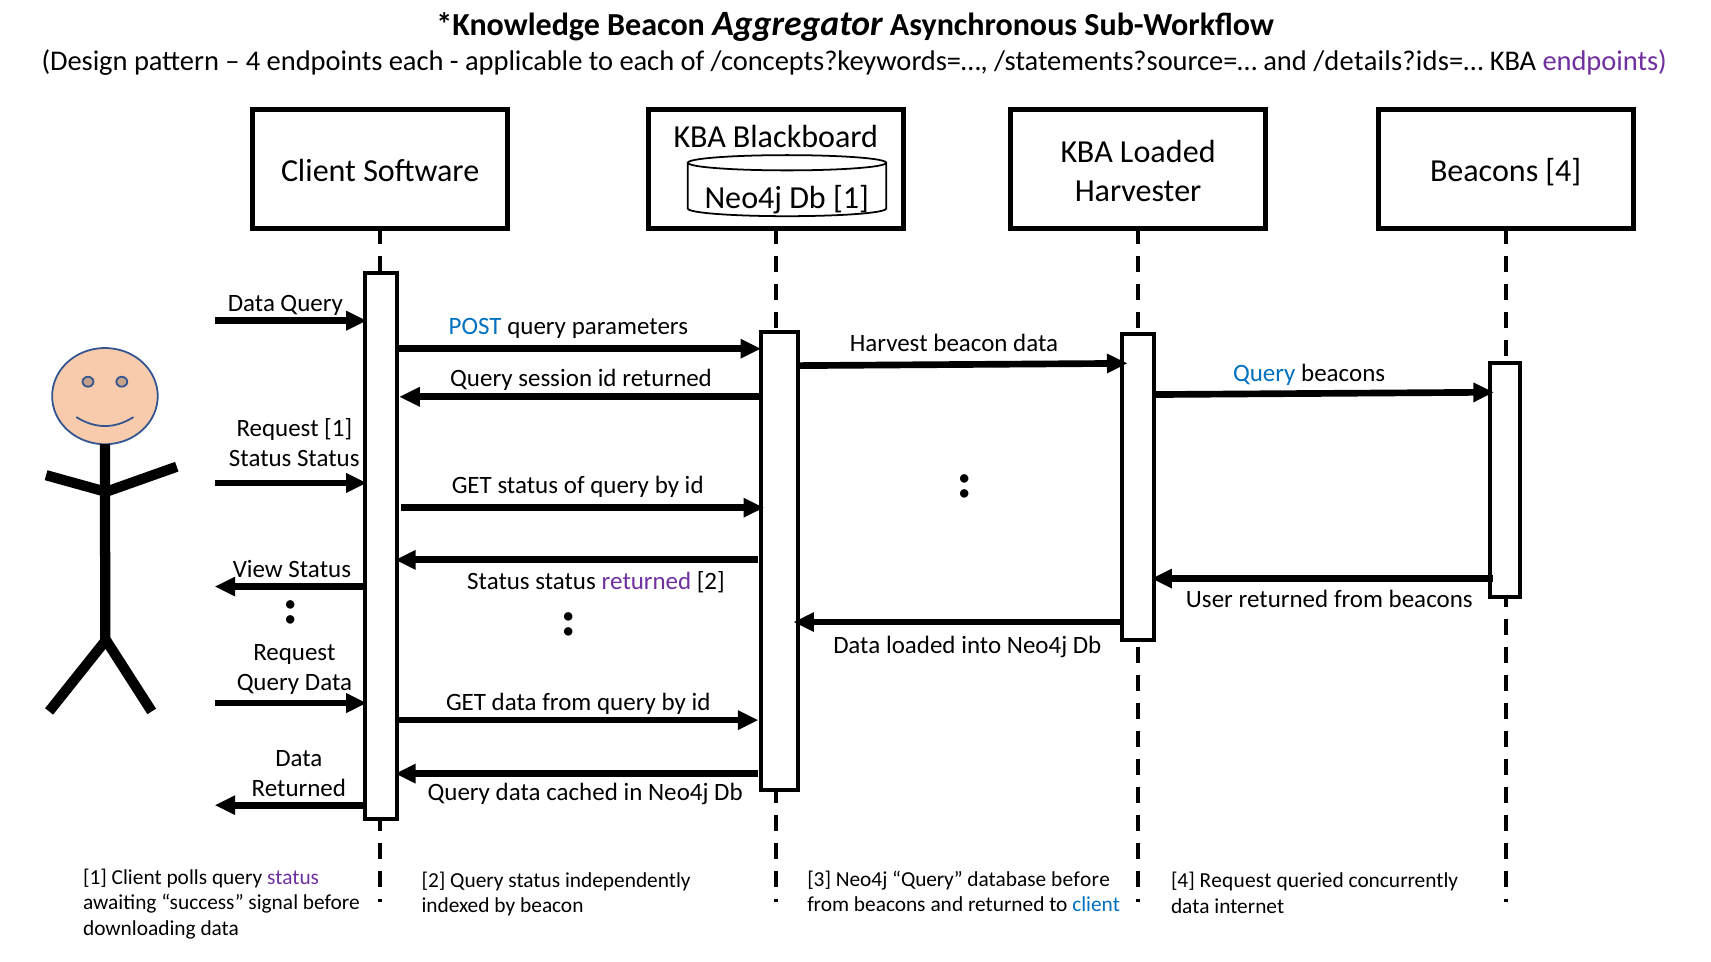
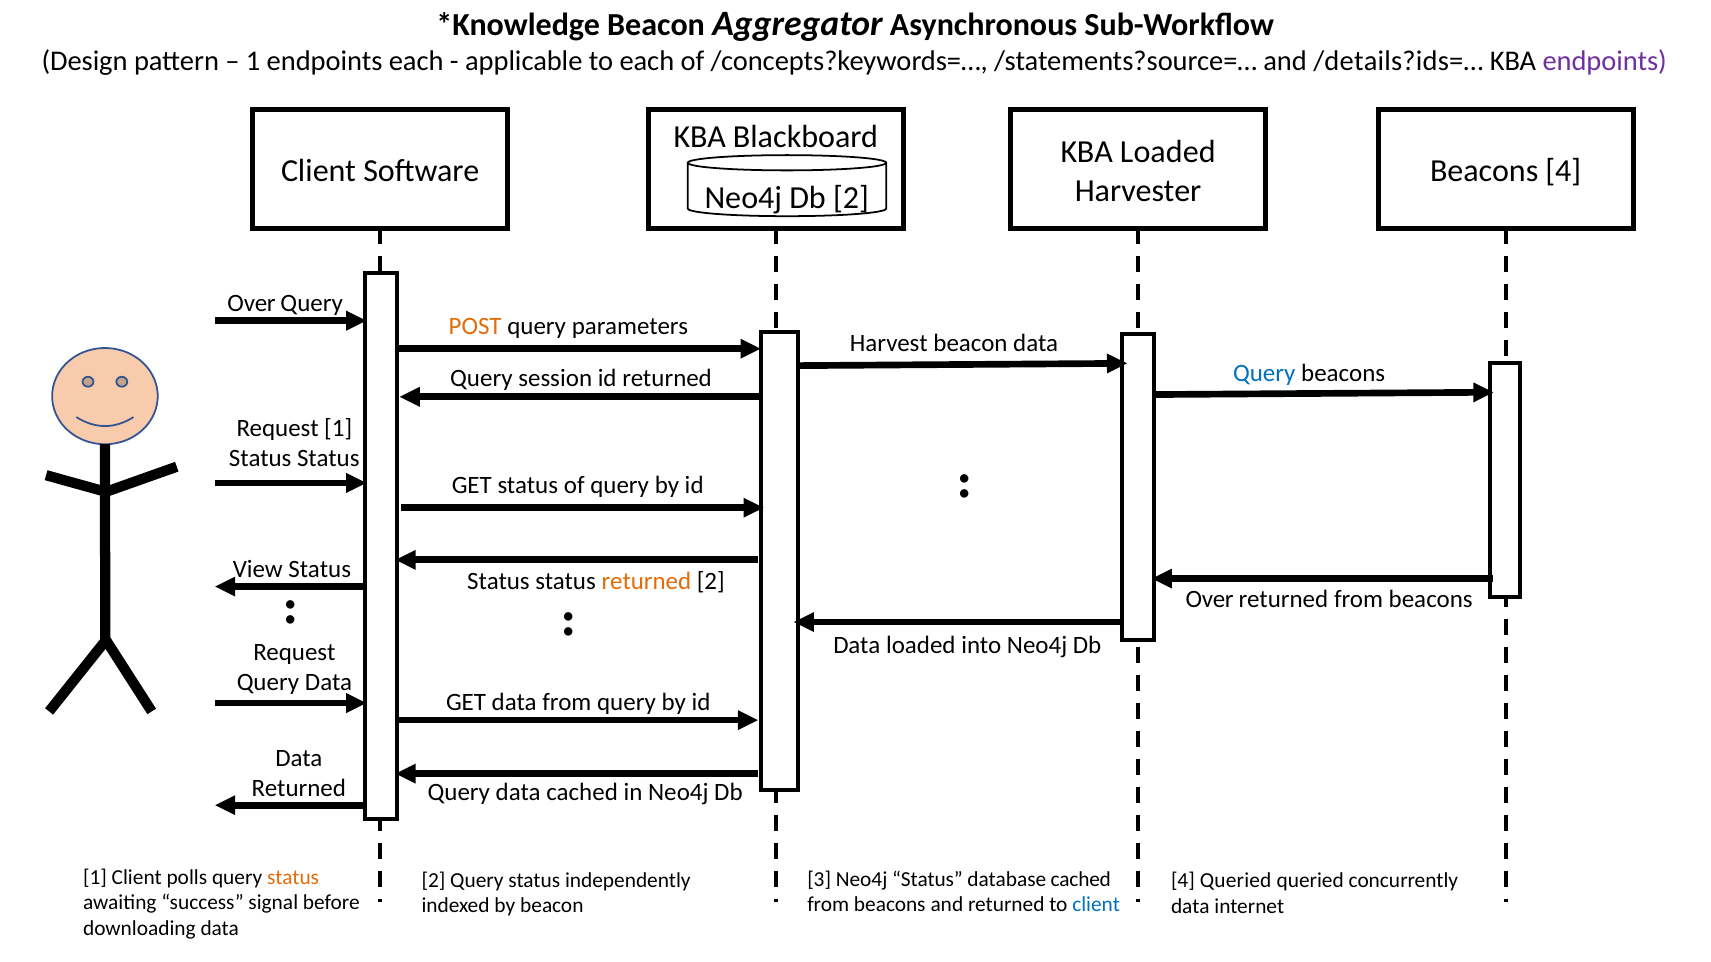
4 at (253, 61): 4 -> 1
Db 1: 1 -> 2
Data at (252, 303): Data -> Over
POST colour: blue -> orange
returned at (646, 582) colour: purple -> orange
User at (1209, 599): User -> Over
status at (293, 877) colour: purple -> orange
Neo4j Query: Query -> Status
database before: before -> cached
4 Request: Request -> Queried
